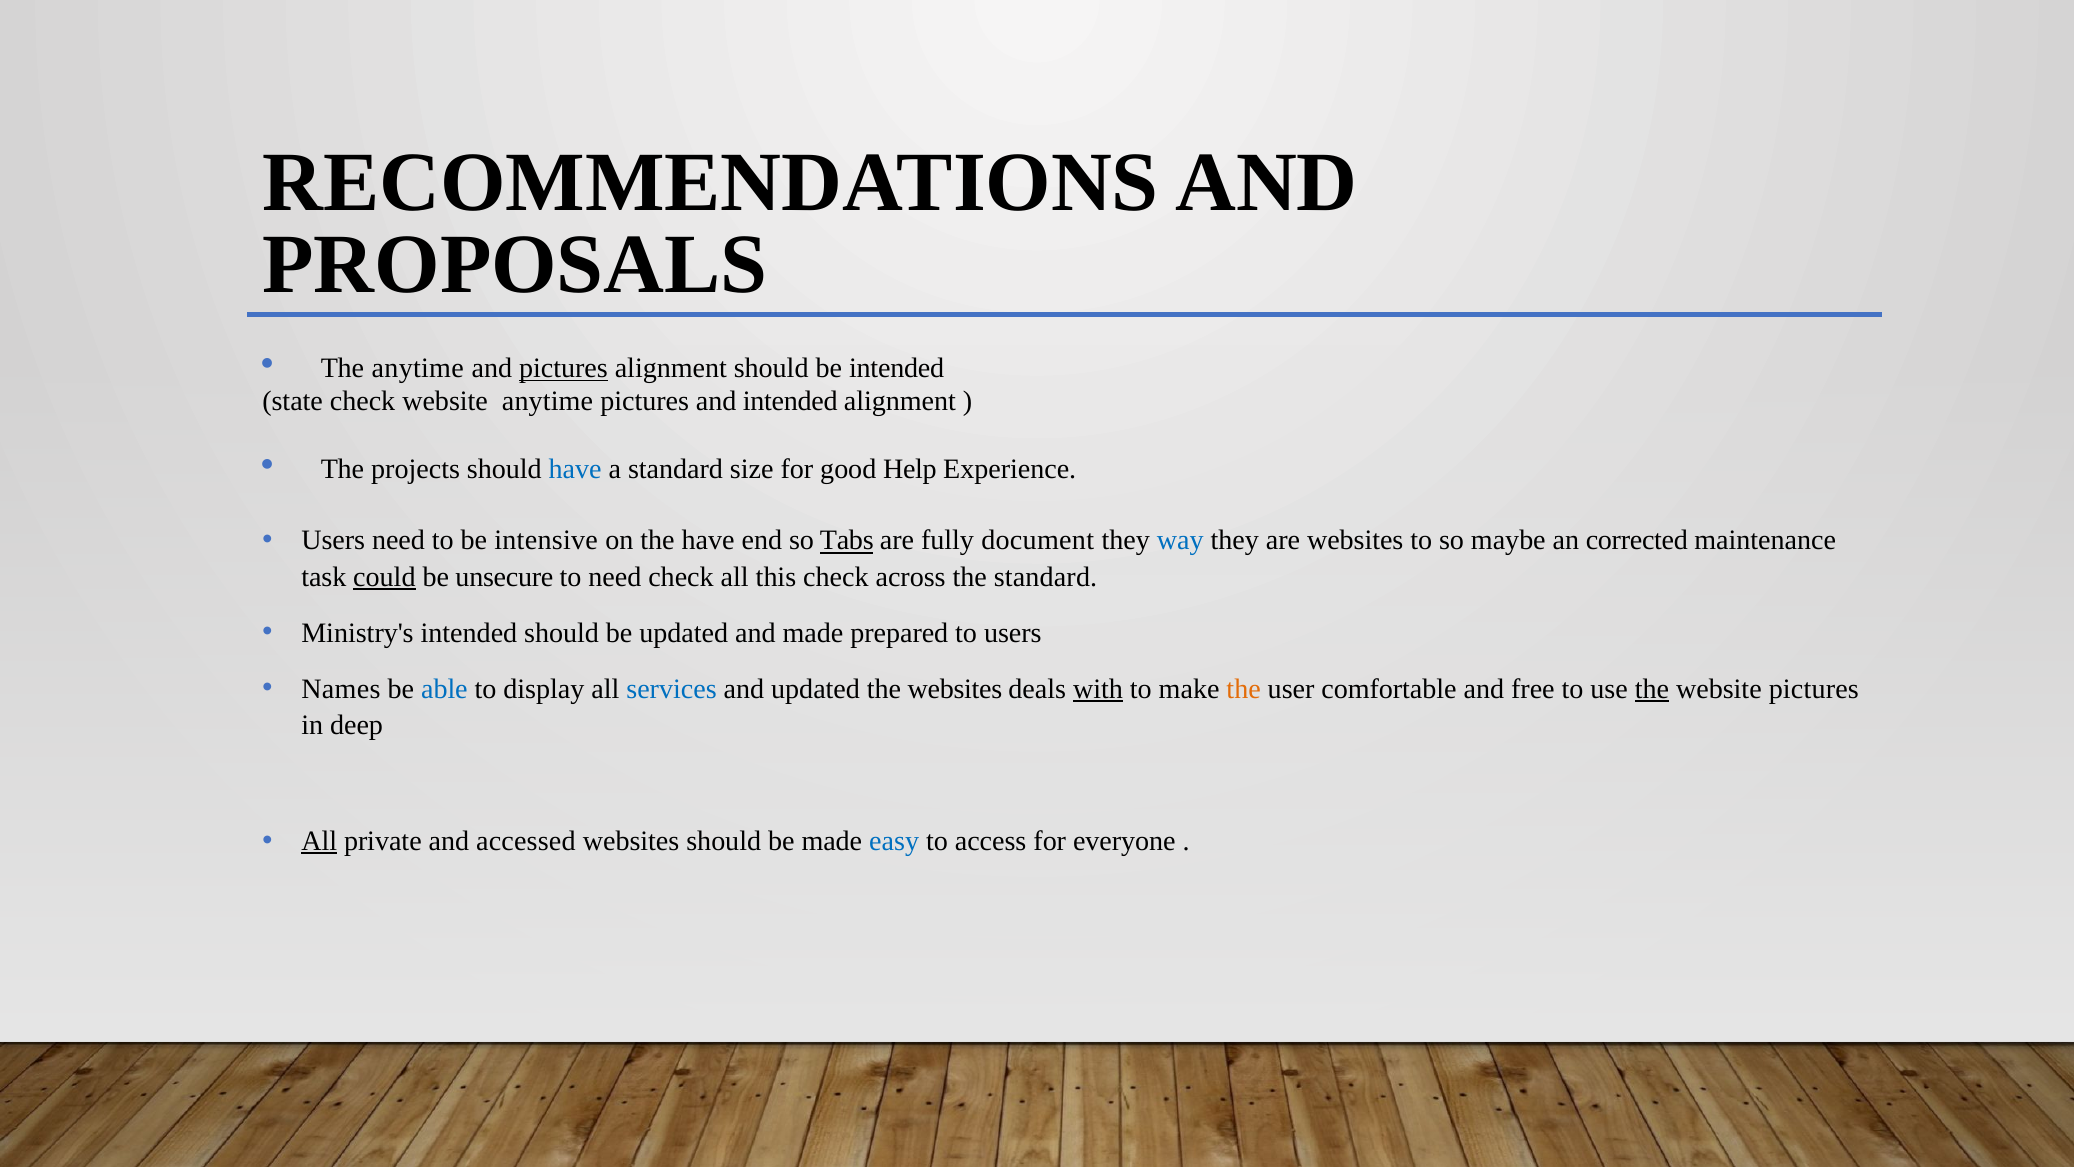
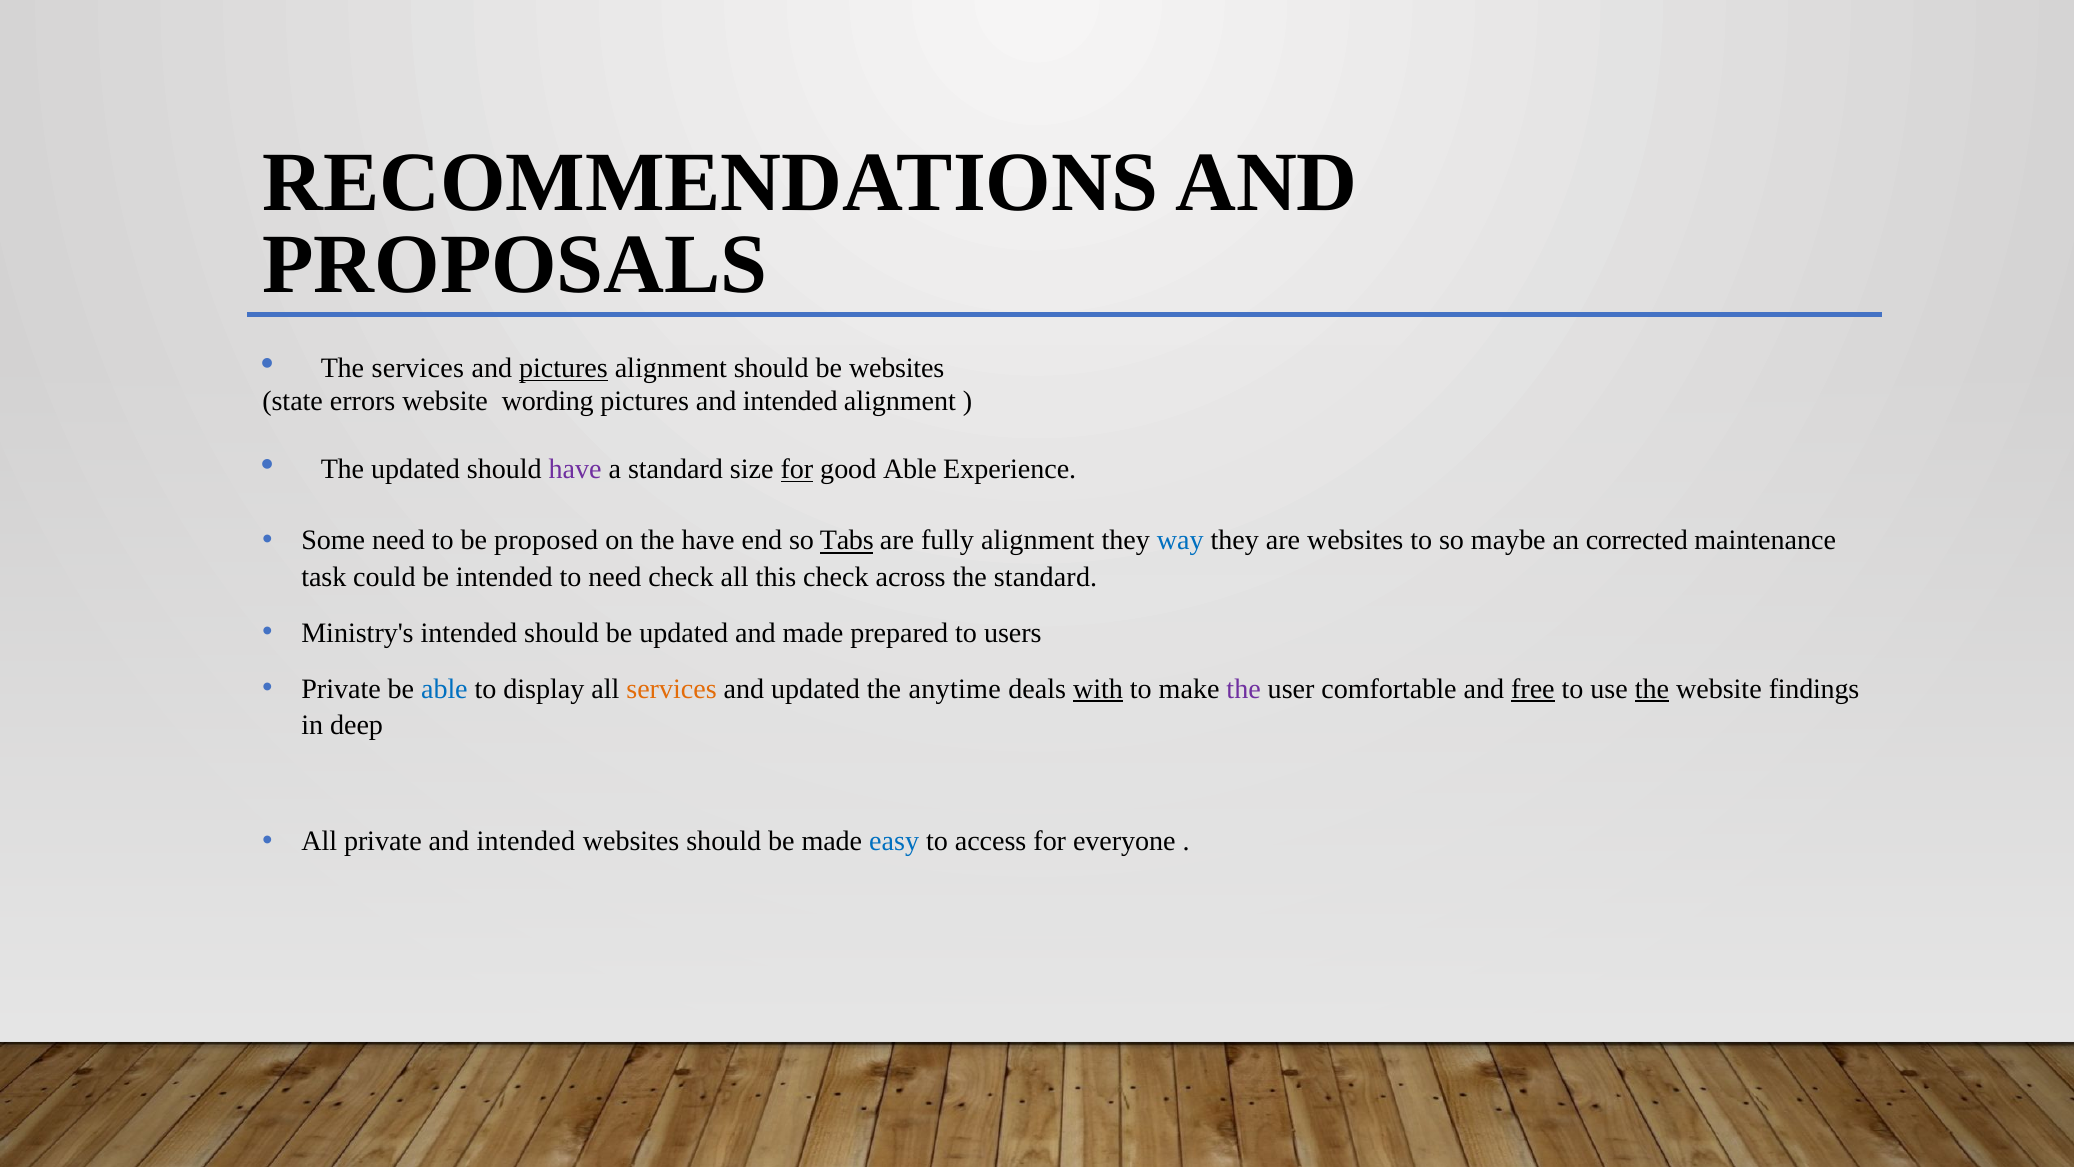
The anytime: anytime -> services
be intended: intended -> websites
state check: check -> errors
website anytime: anytime -> wording
The projects: projects -> updated
have at (575, 469) colour: blue -> purple
for at (797, 469) underline: none -> present
good Help: Help -> Able
Users at (333, 541): Users -> Some
intensive: intensive -> proposed
fully document: document -> alignment
could underline: present -> none
be unsecure: unsecure -> intended
Names at (341, 689): Names -> Private
services at (672, 689) colour: blue -> orange
the websites: websites -> anytime
the at (1244, 689) colour: orange -> purple
free underline: none -> present
website pictures: pictures -> findings
All at (319, 841) underline: present -> none
private and accessed: accessed -> intended
